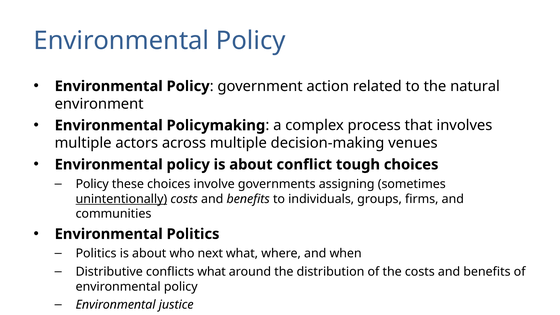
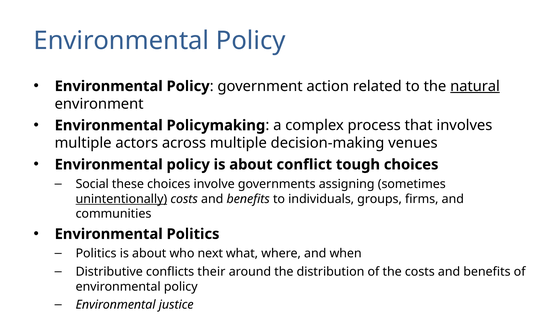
natural underline: none -> present
Policy at (92, 184): Policy -> Social
conflicts what: what -> their
